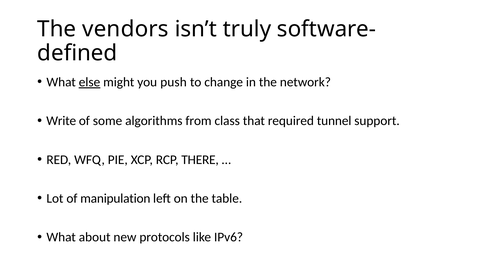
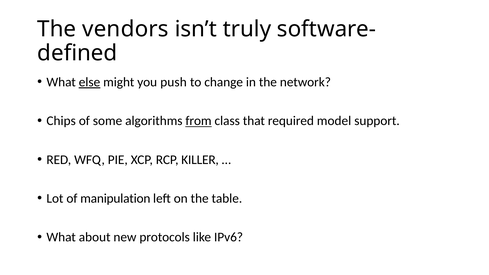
Write: Write -> Chips
from underline: none -> present
tunnel: tunnel -> model
THERE: THERE -> KILLER
